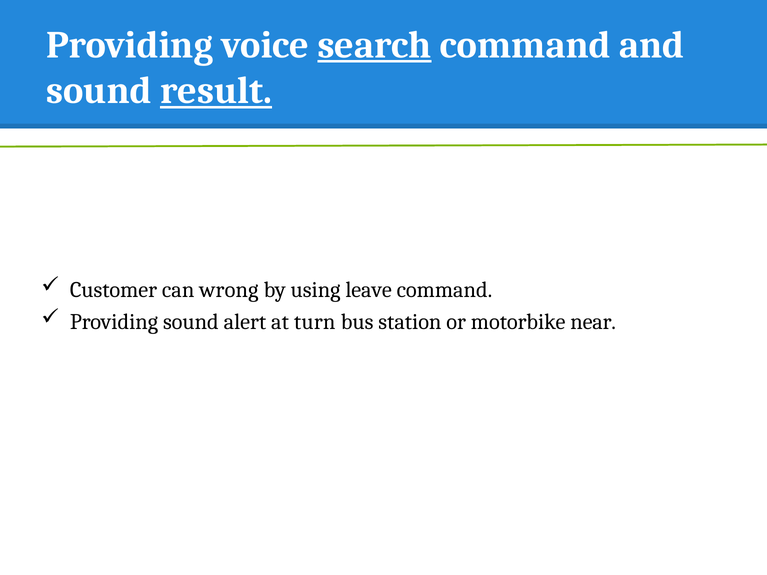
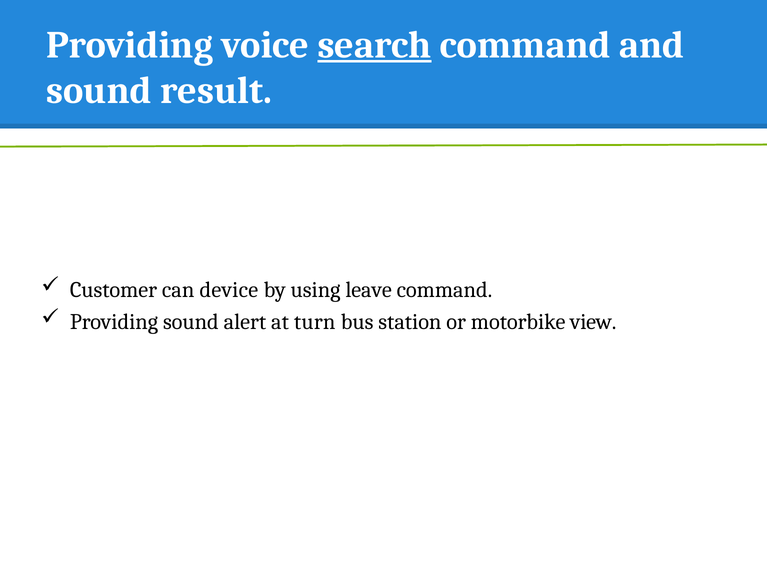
result underline: present -> none
wrong: wrong -> device
near: near -> view
